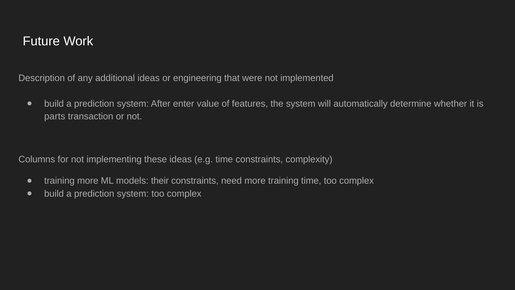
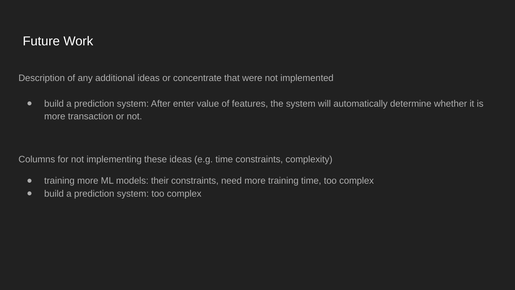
engineering: engineering -> concentrate
parts at (55, 116): parts -> more
